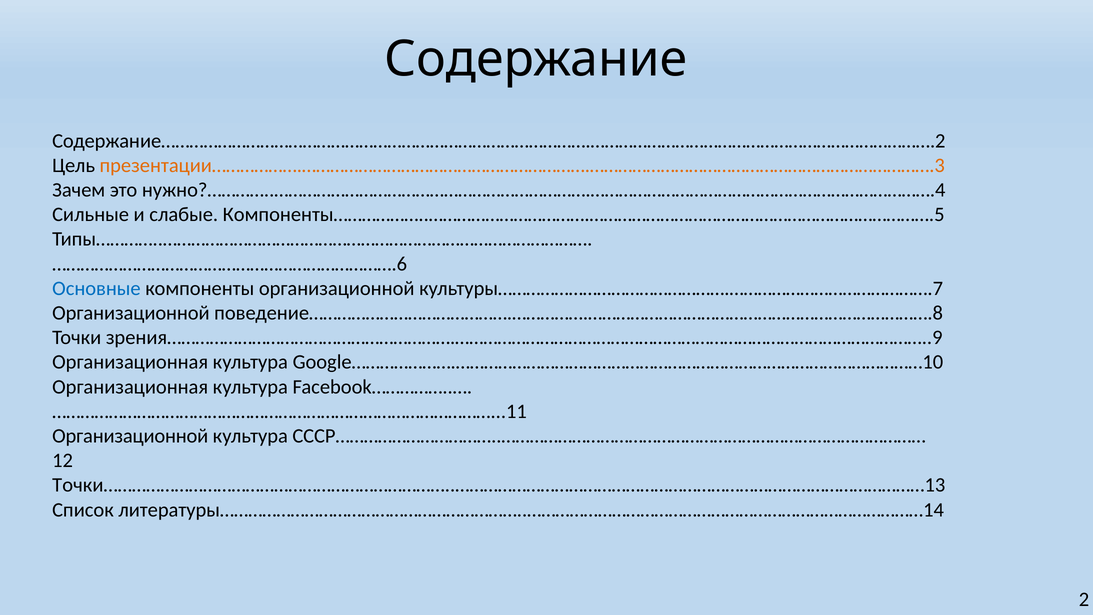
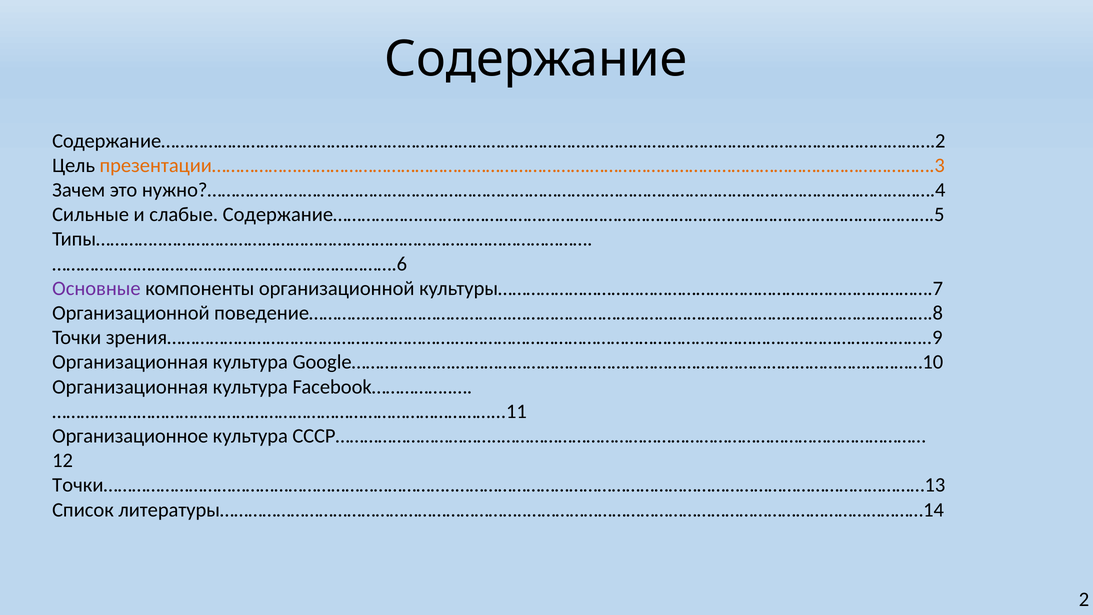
Компоненты………………..…………………………….……………………………………………………………….5: Компоненты………………..…………………………….……………………………………………………………….5 -> Содержание………………..…………………………….……………………………………………………………….5
Основные colour: blue -> purple
Организационной at (130, 436): Организационной -> Организационное
